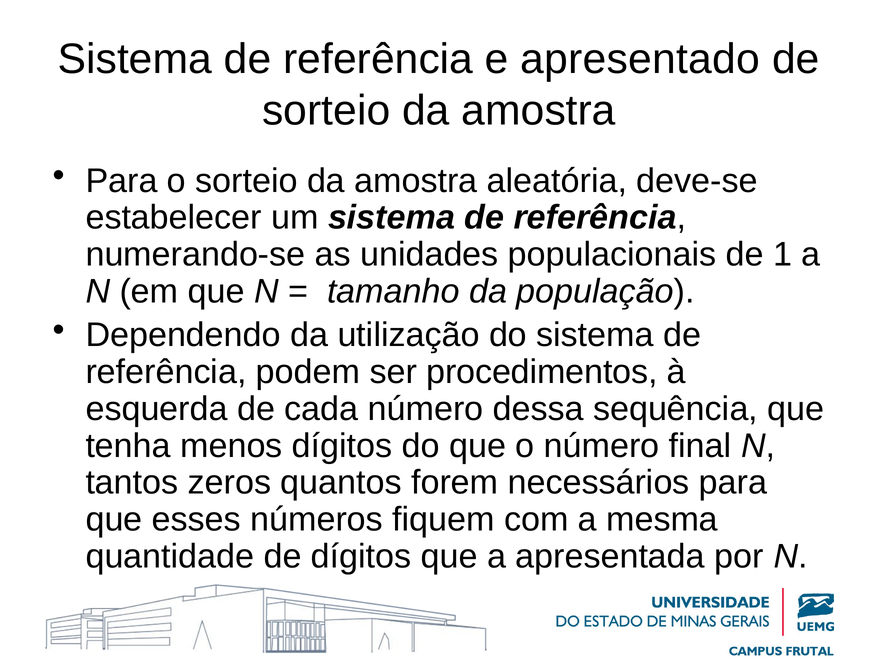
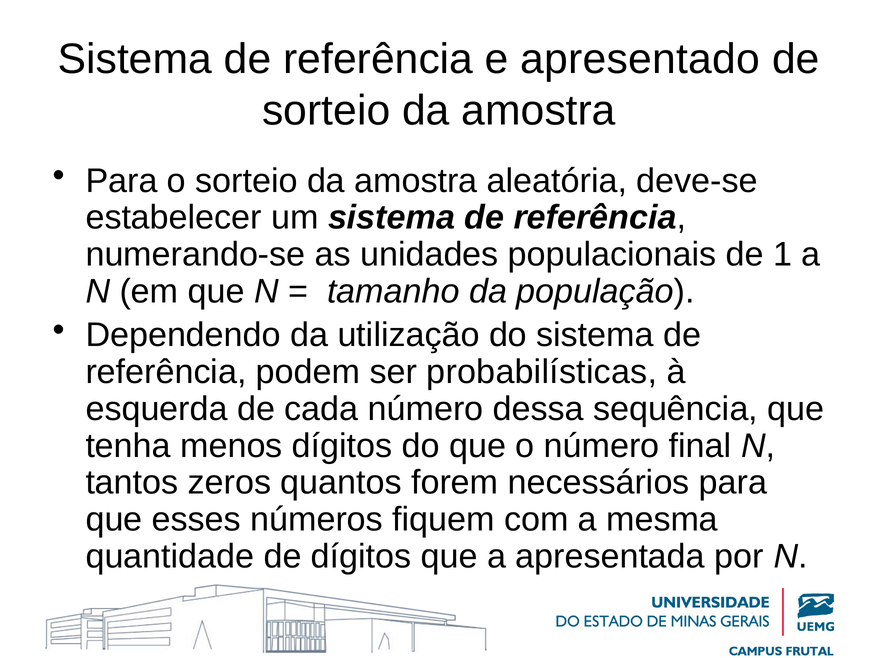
procedimentos: procedimentos -> probabilísticas
